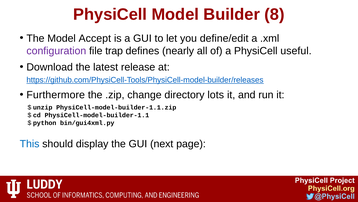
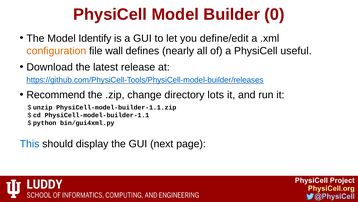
8: 8 -> 0
Accept: Accept -> Identify
configuration colour: purple -> orange
trap: trap -> wall
Furthermore: Furthermore -> Recommend
